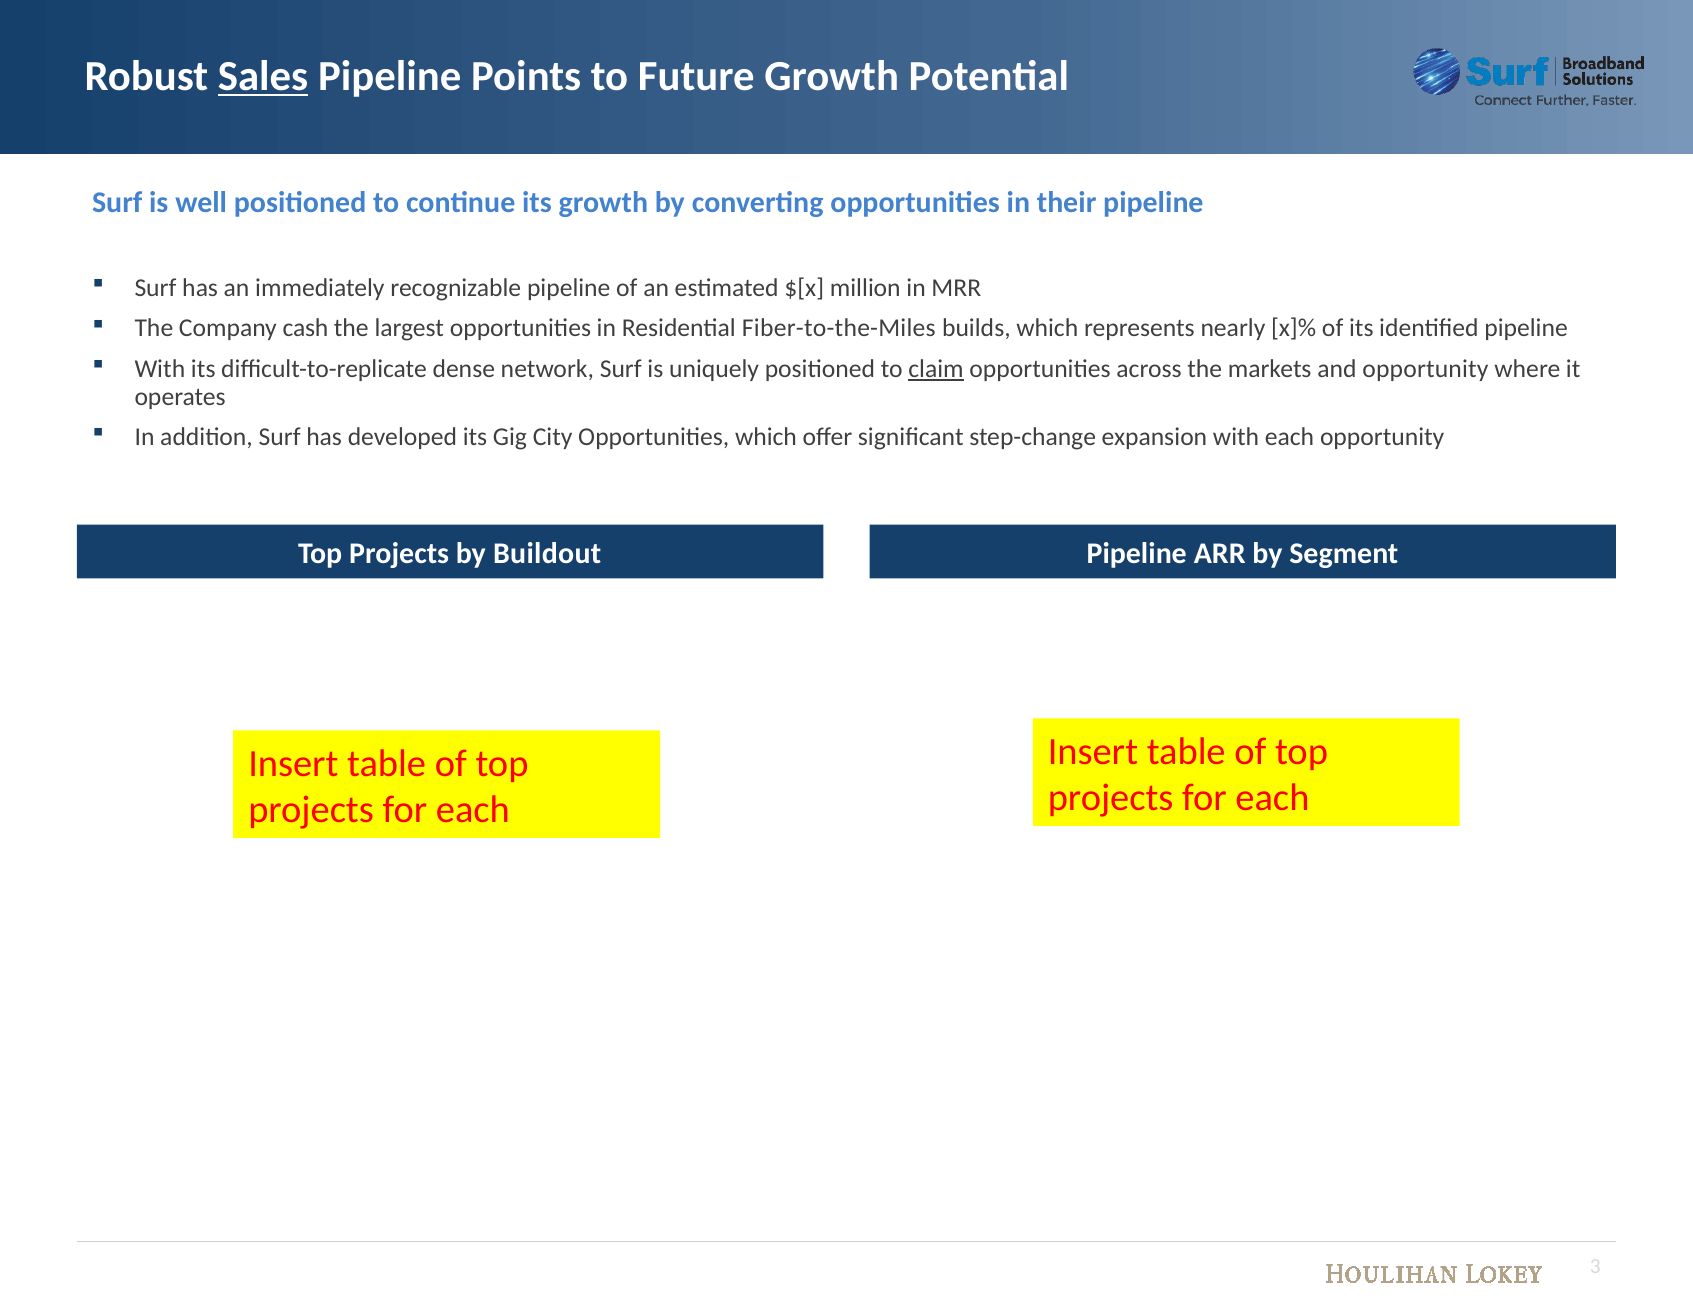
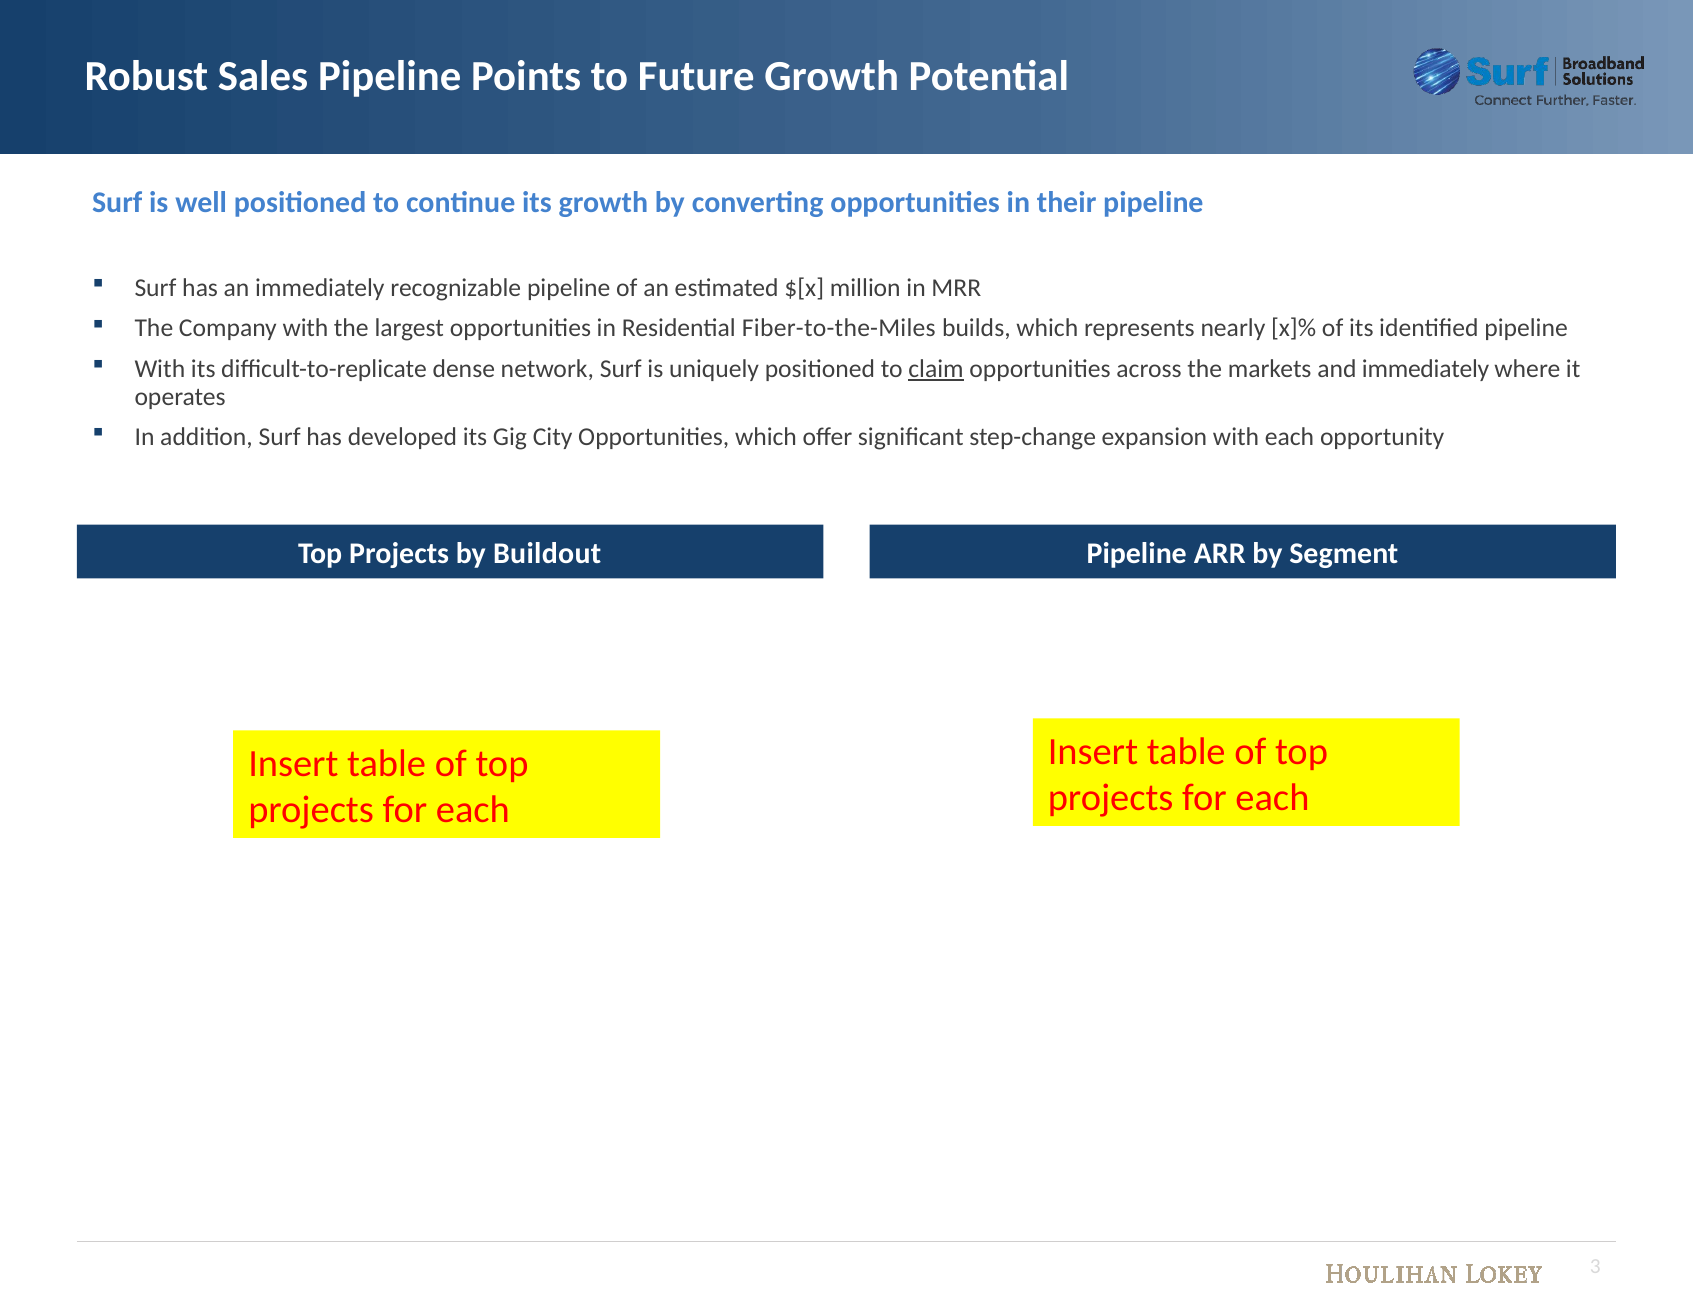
Sales underline: present -> none
Company cash: cash -> with
and opportunity: opportunity -> immediately
